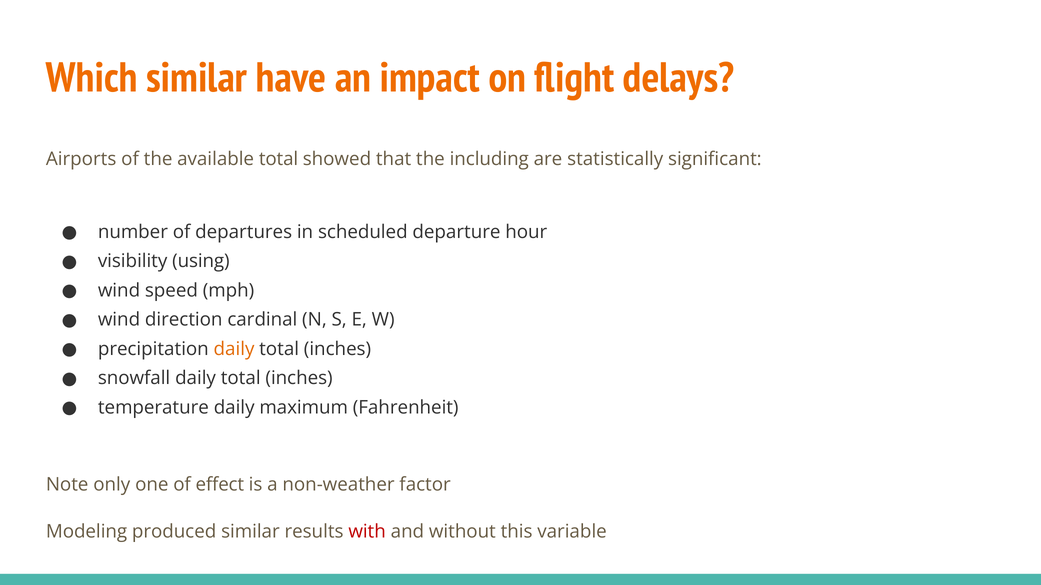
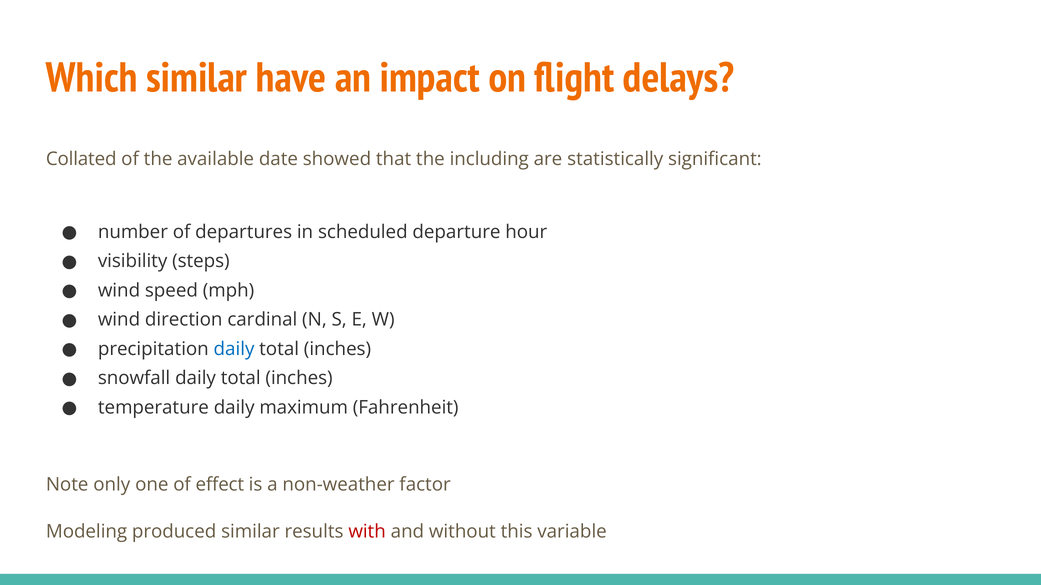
Airports: Airports -> Collated
available total: total -> date
using: using -> steps
daily at (234, 349) colour: orange -> blue
